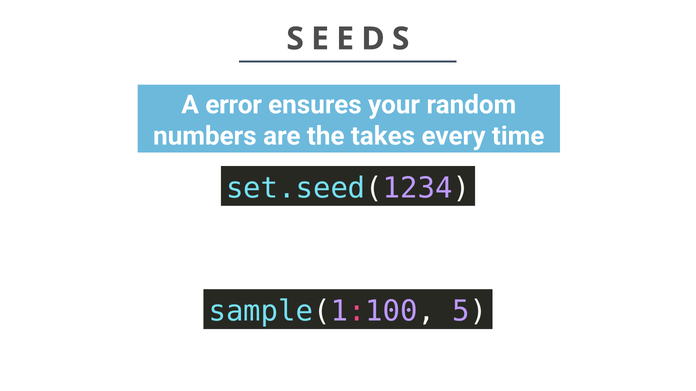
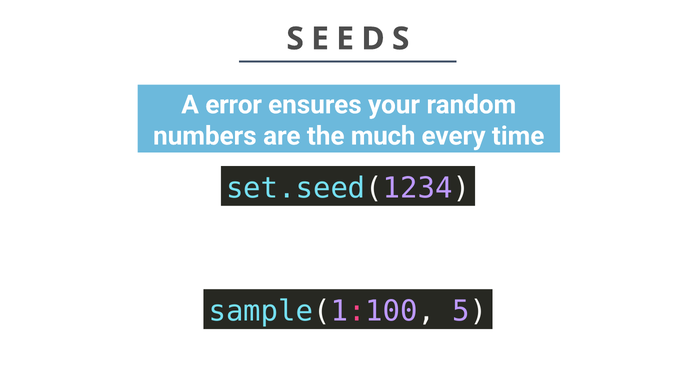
takes: takes -> much
